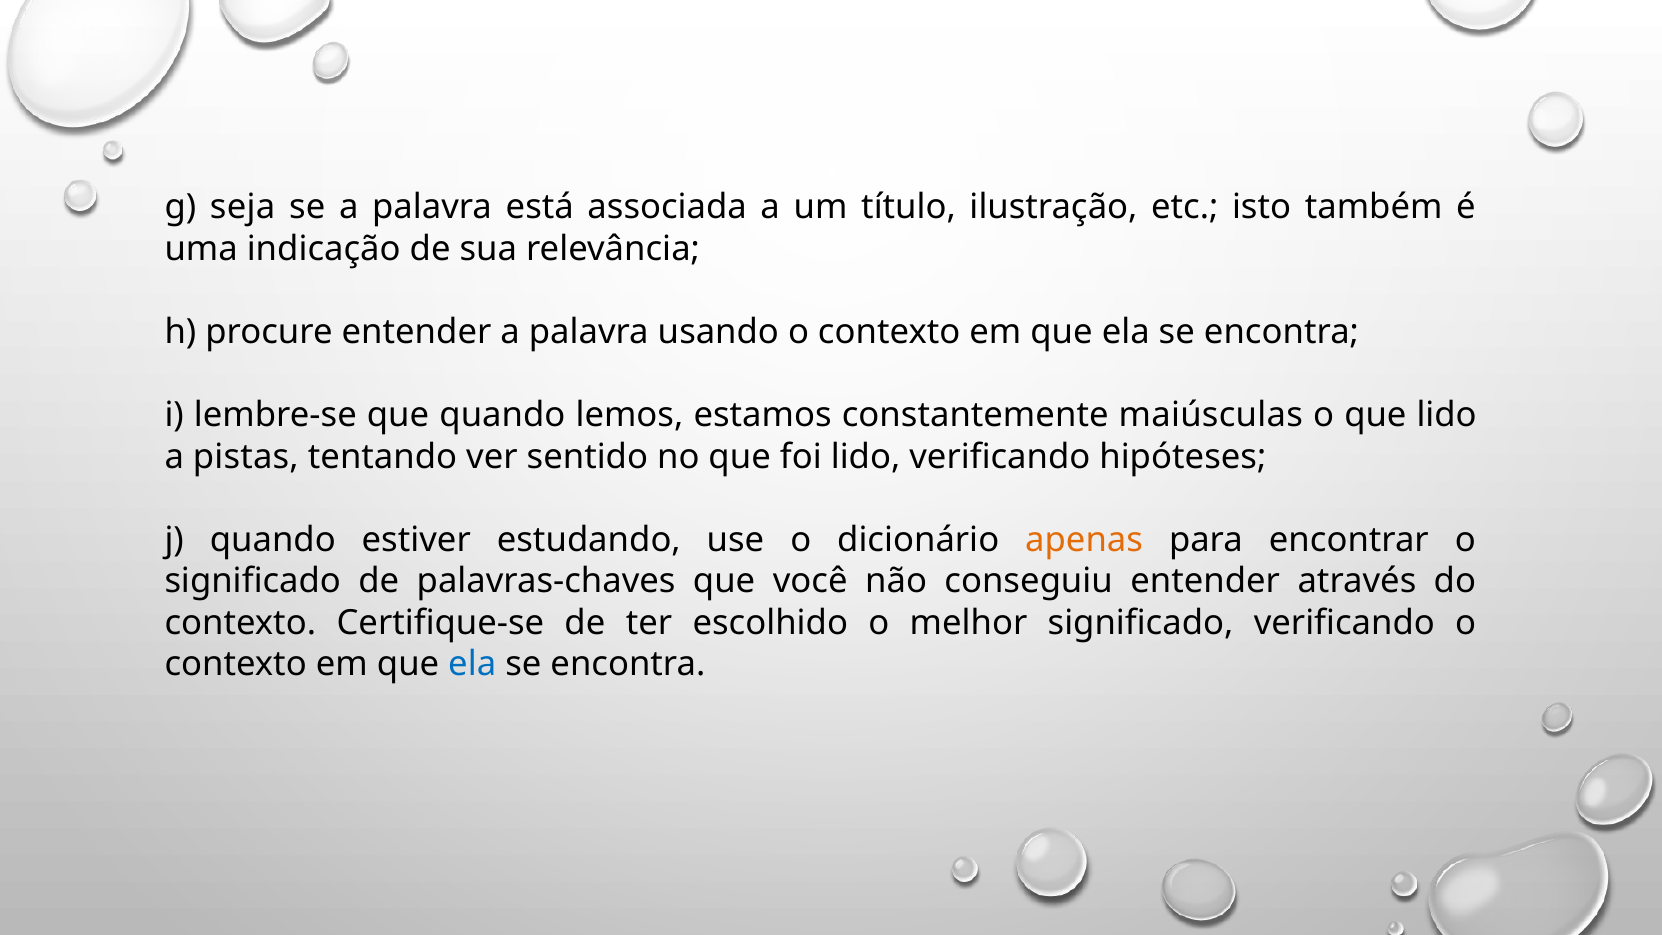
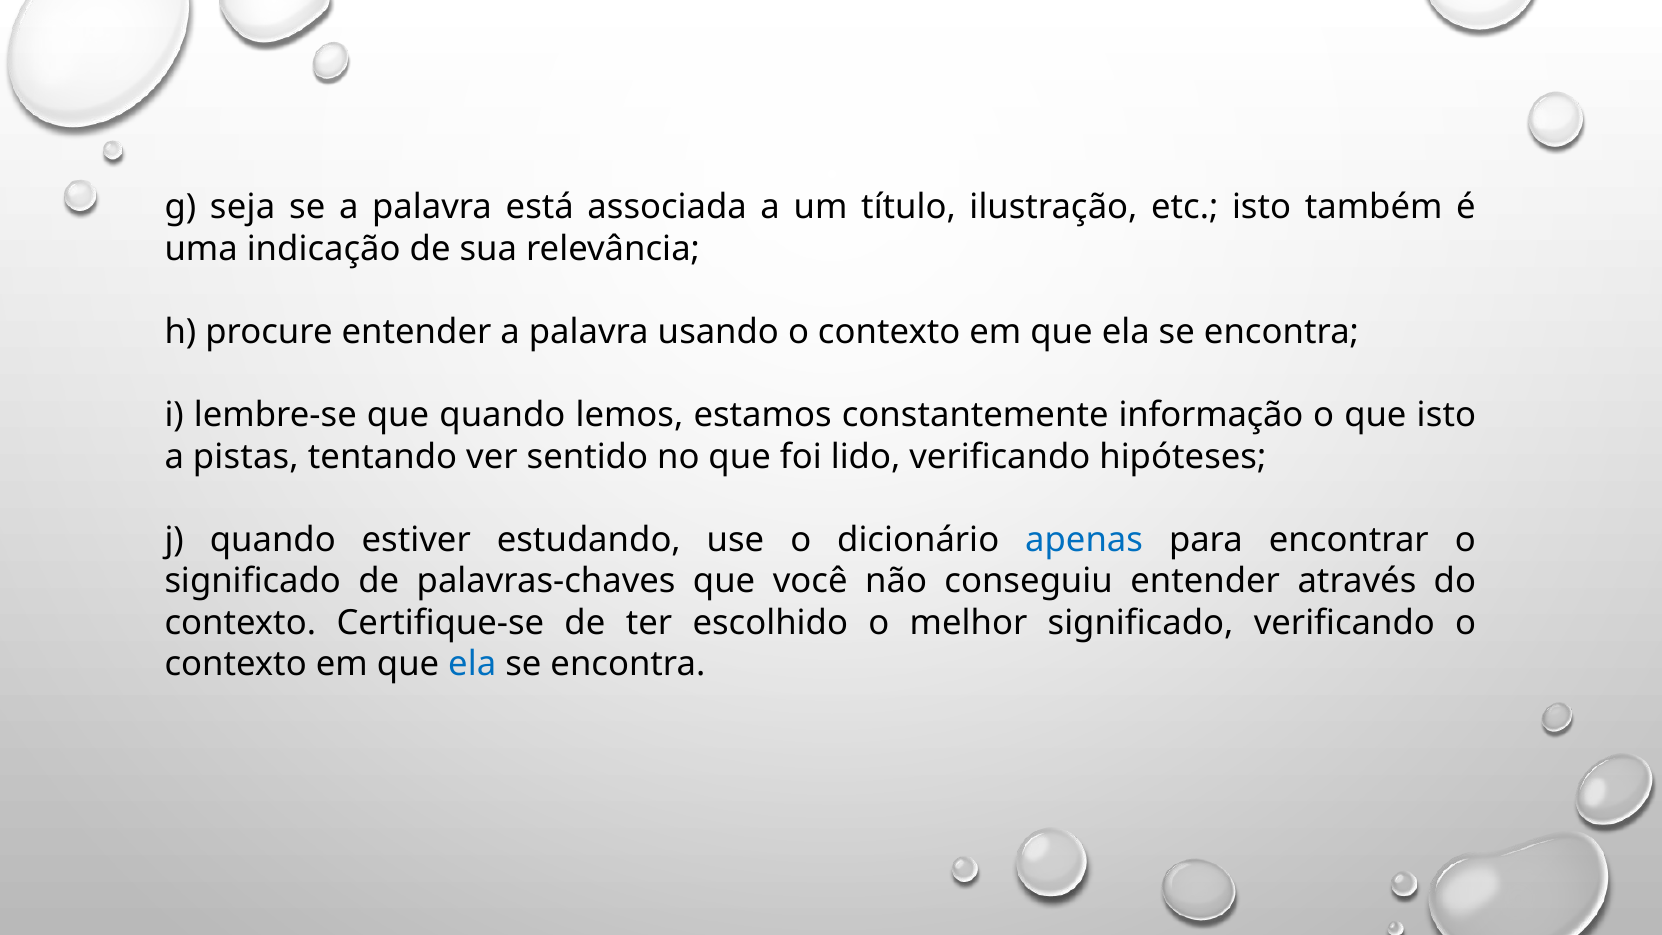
maiúsculas: maiúsculas -> informação
que lido: lido -> isto
apenas colour: orange -> blue
